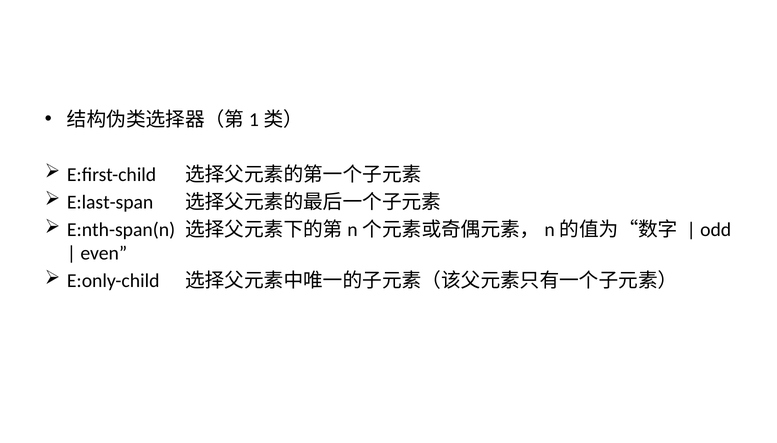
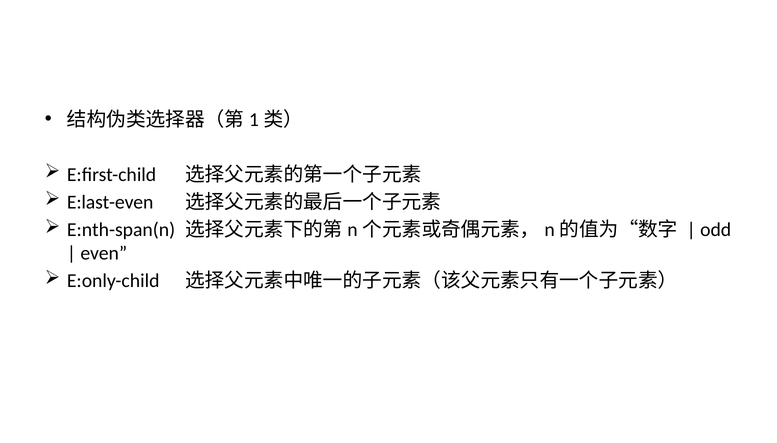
E:last-span: E:last-span -> E:last-even
